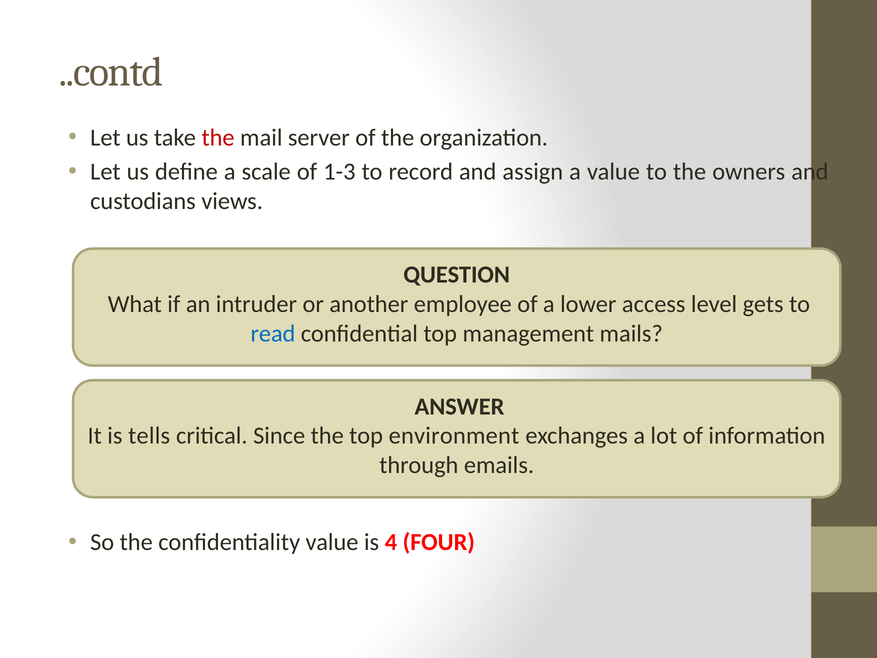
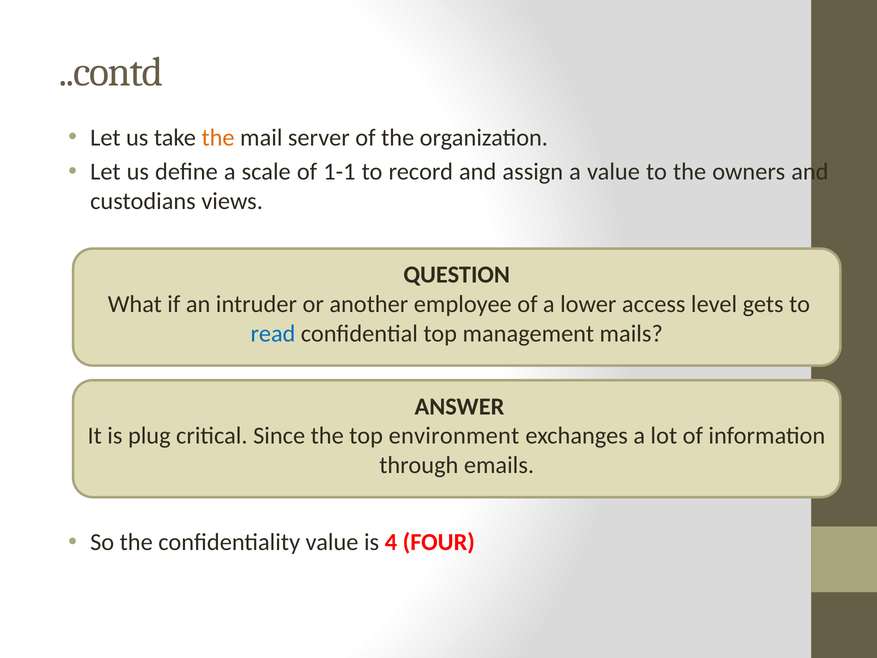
the at (218, 138) colour: red -> orange
1-3: 1-3 -> 1-1
tells: tells -> plug
